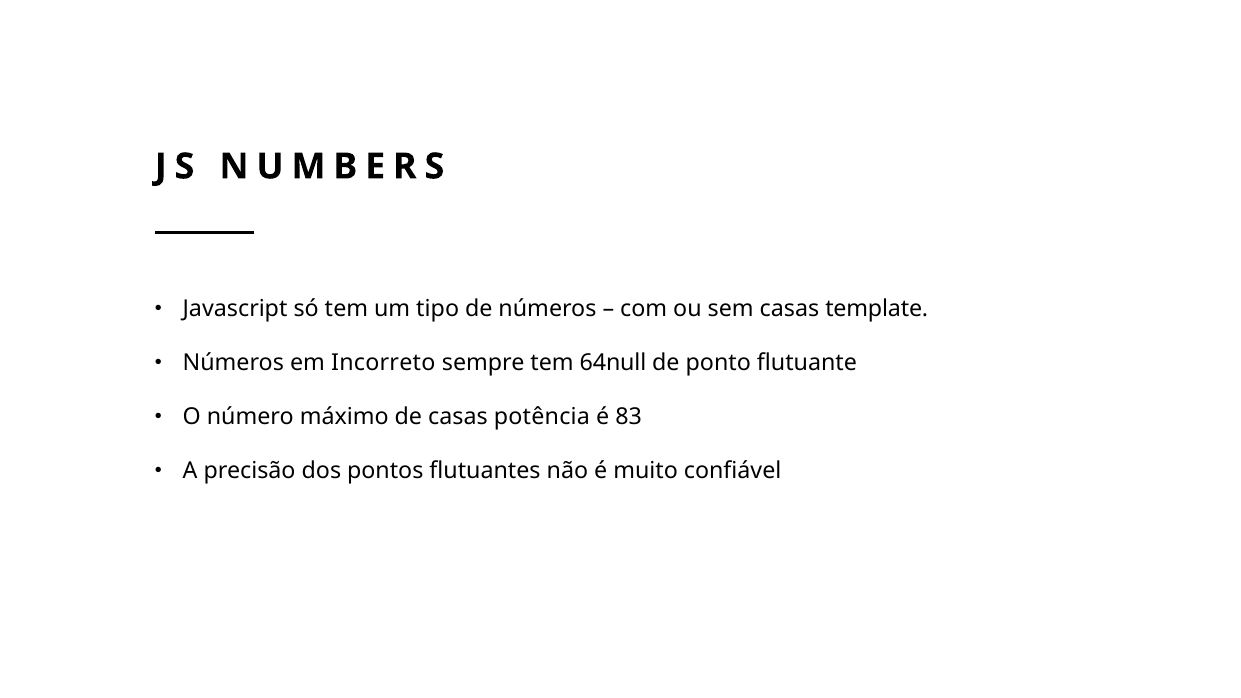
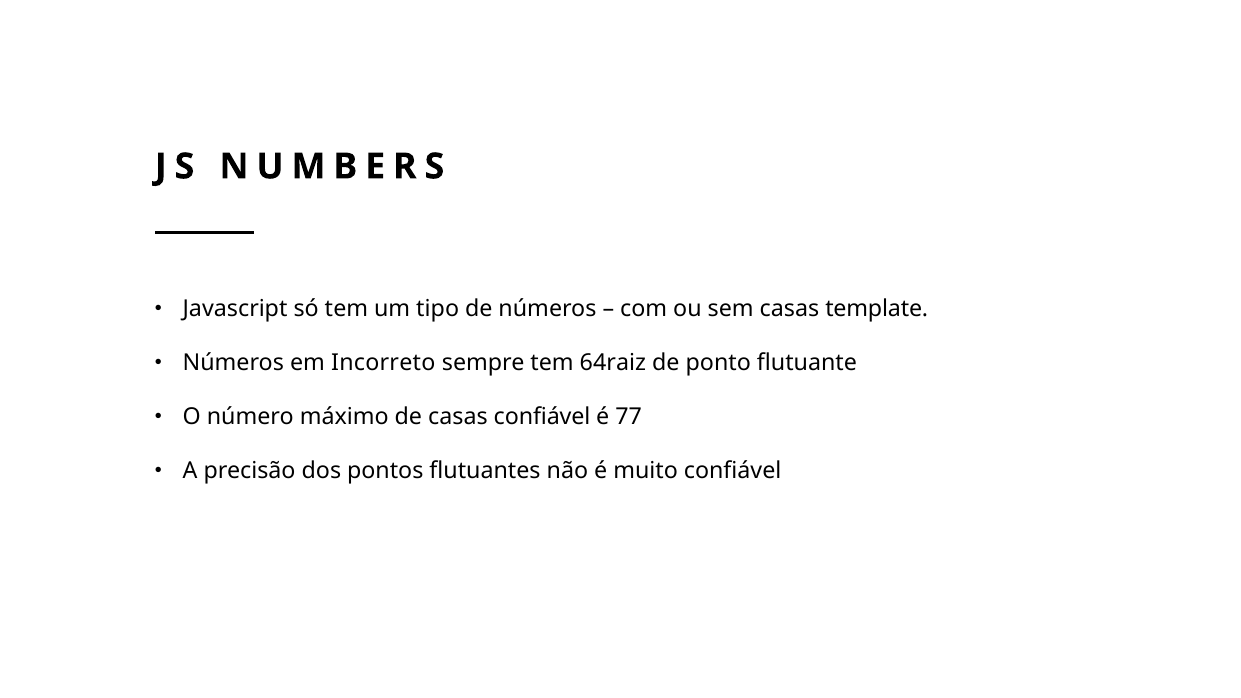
64null: 64null -> 64raiz
casas potência: potência -> confiável
83: 83 -> 77
